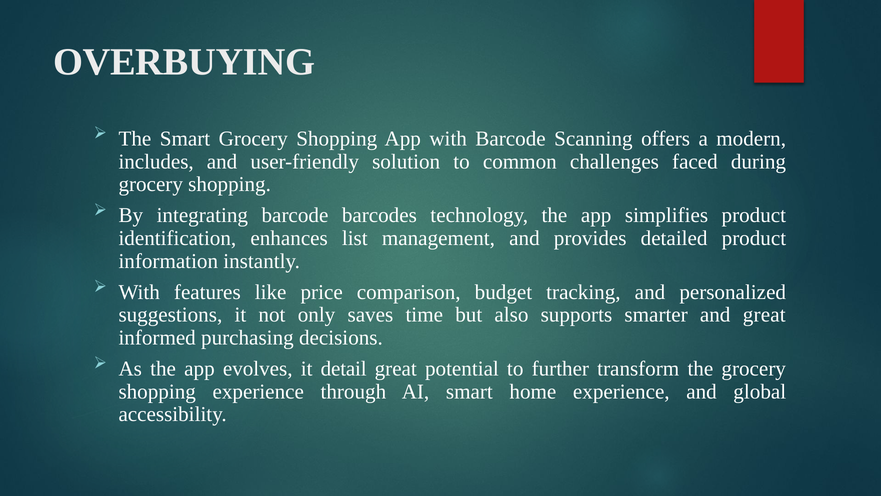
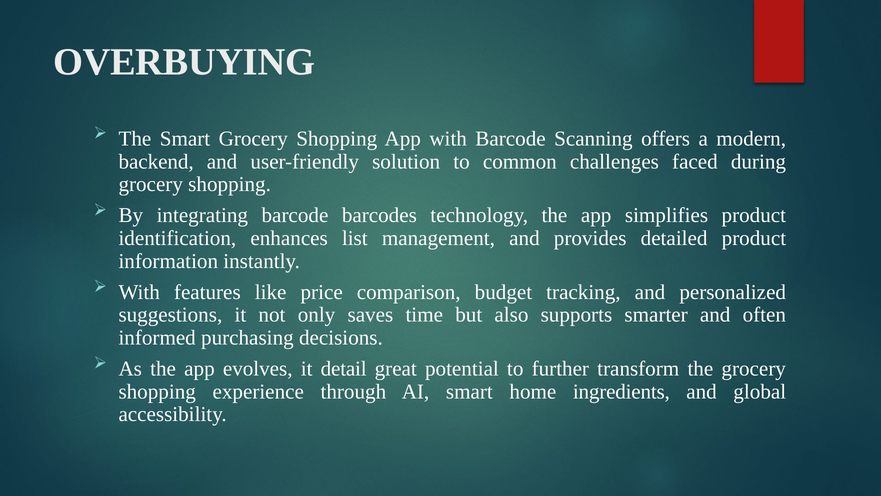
includes: includes -> backend
and great: great -> often
home experience: experience -> ingredients
